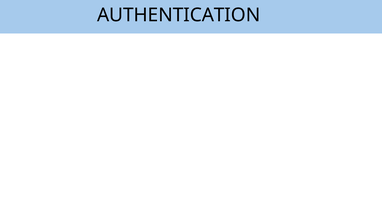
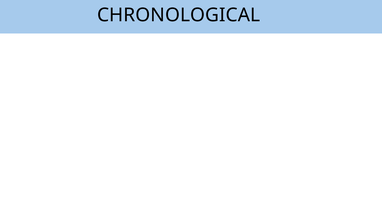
AUTHENTICATION: AUTHENTICATION -> CHRONOLOGICAL
